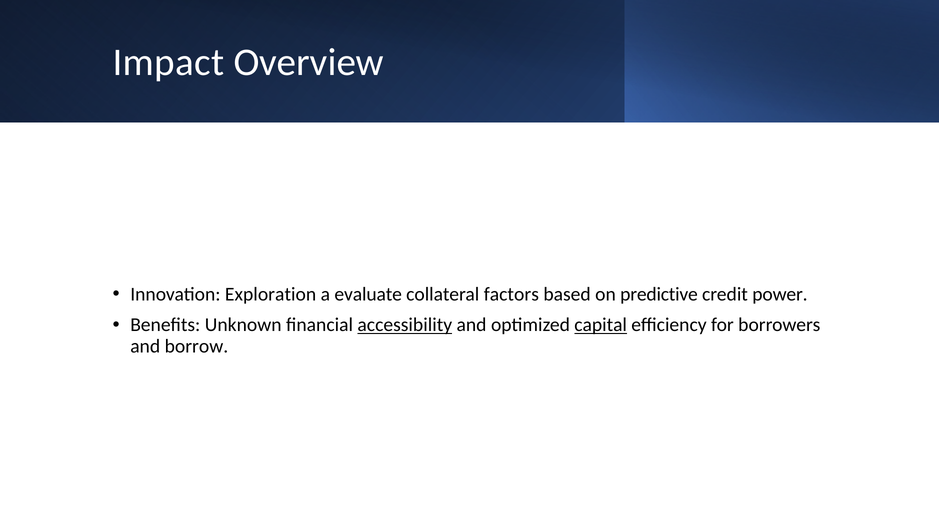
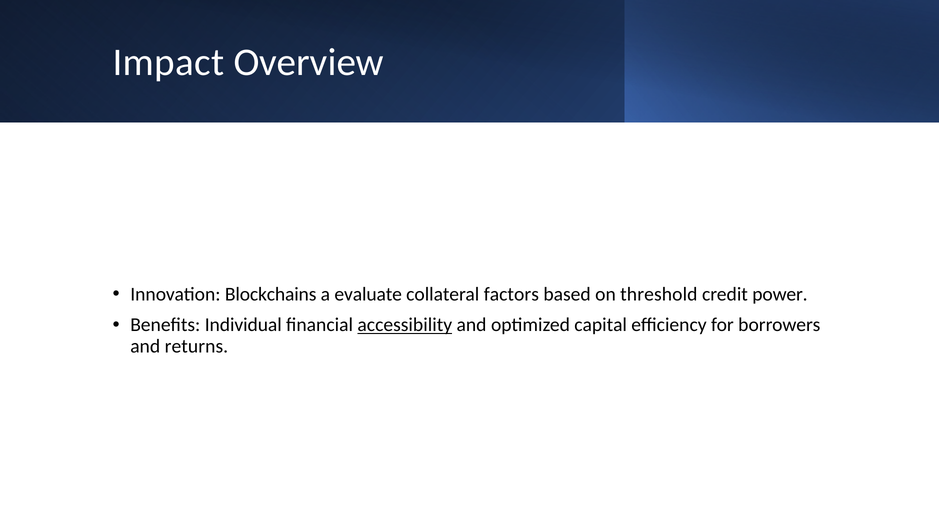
Exploration: Exploration -> Blockchains
predictive: predictive -> threshold
Unknown: Unknown -> Individual
capital underline: present -> none
borrow: borrow -> returns
